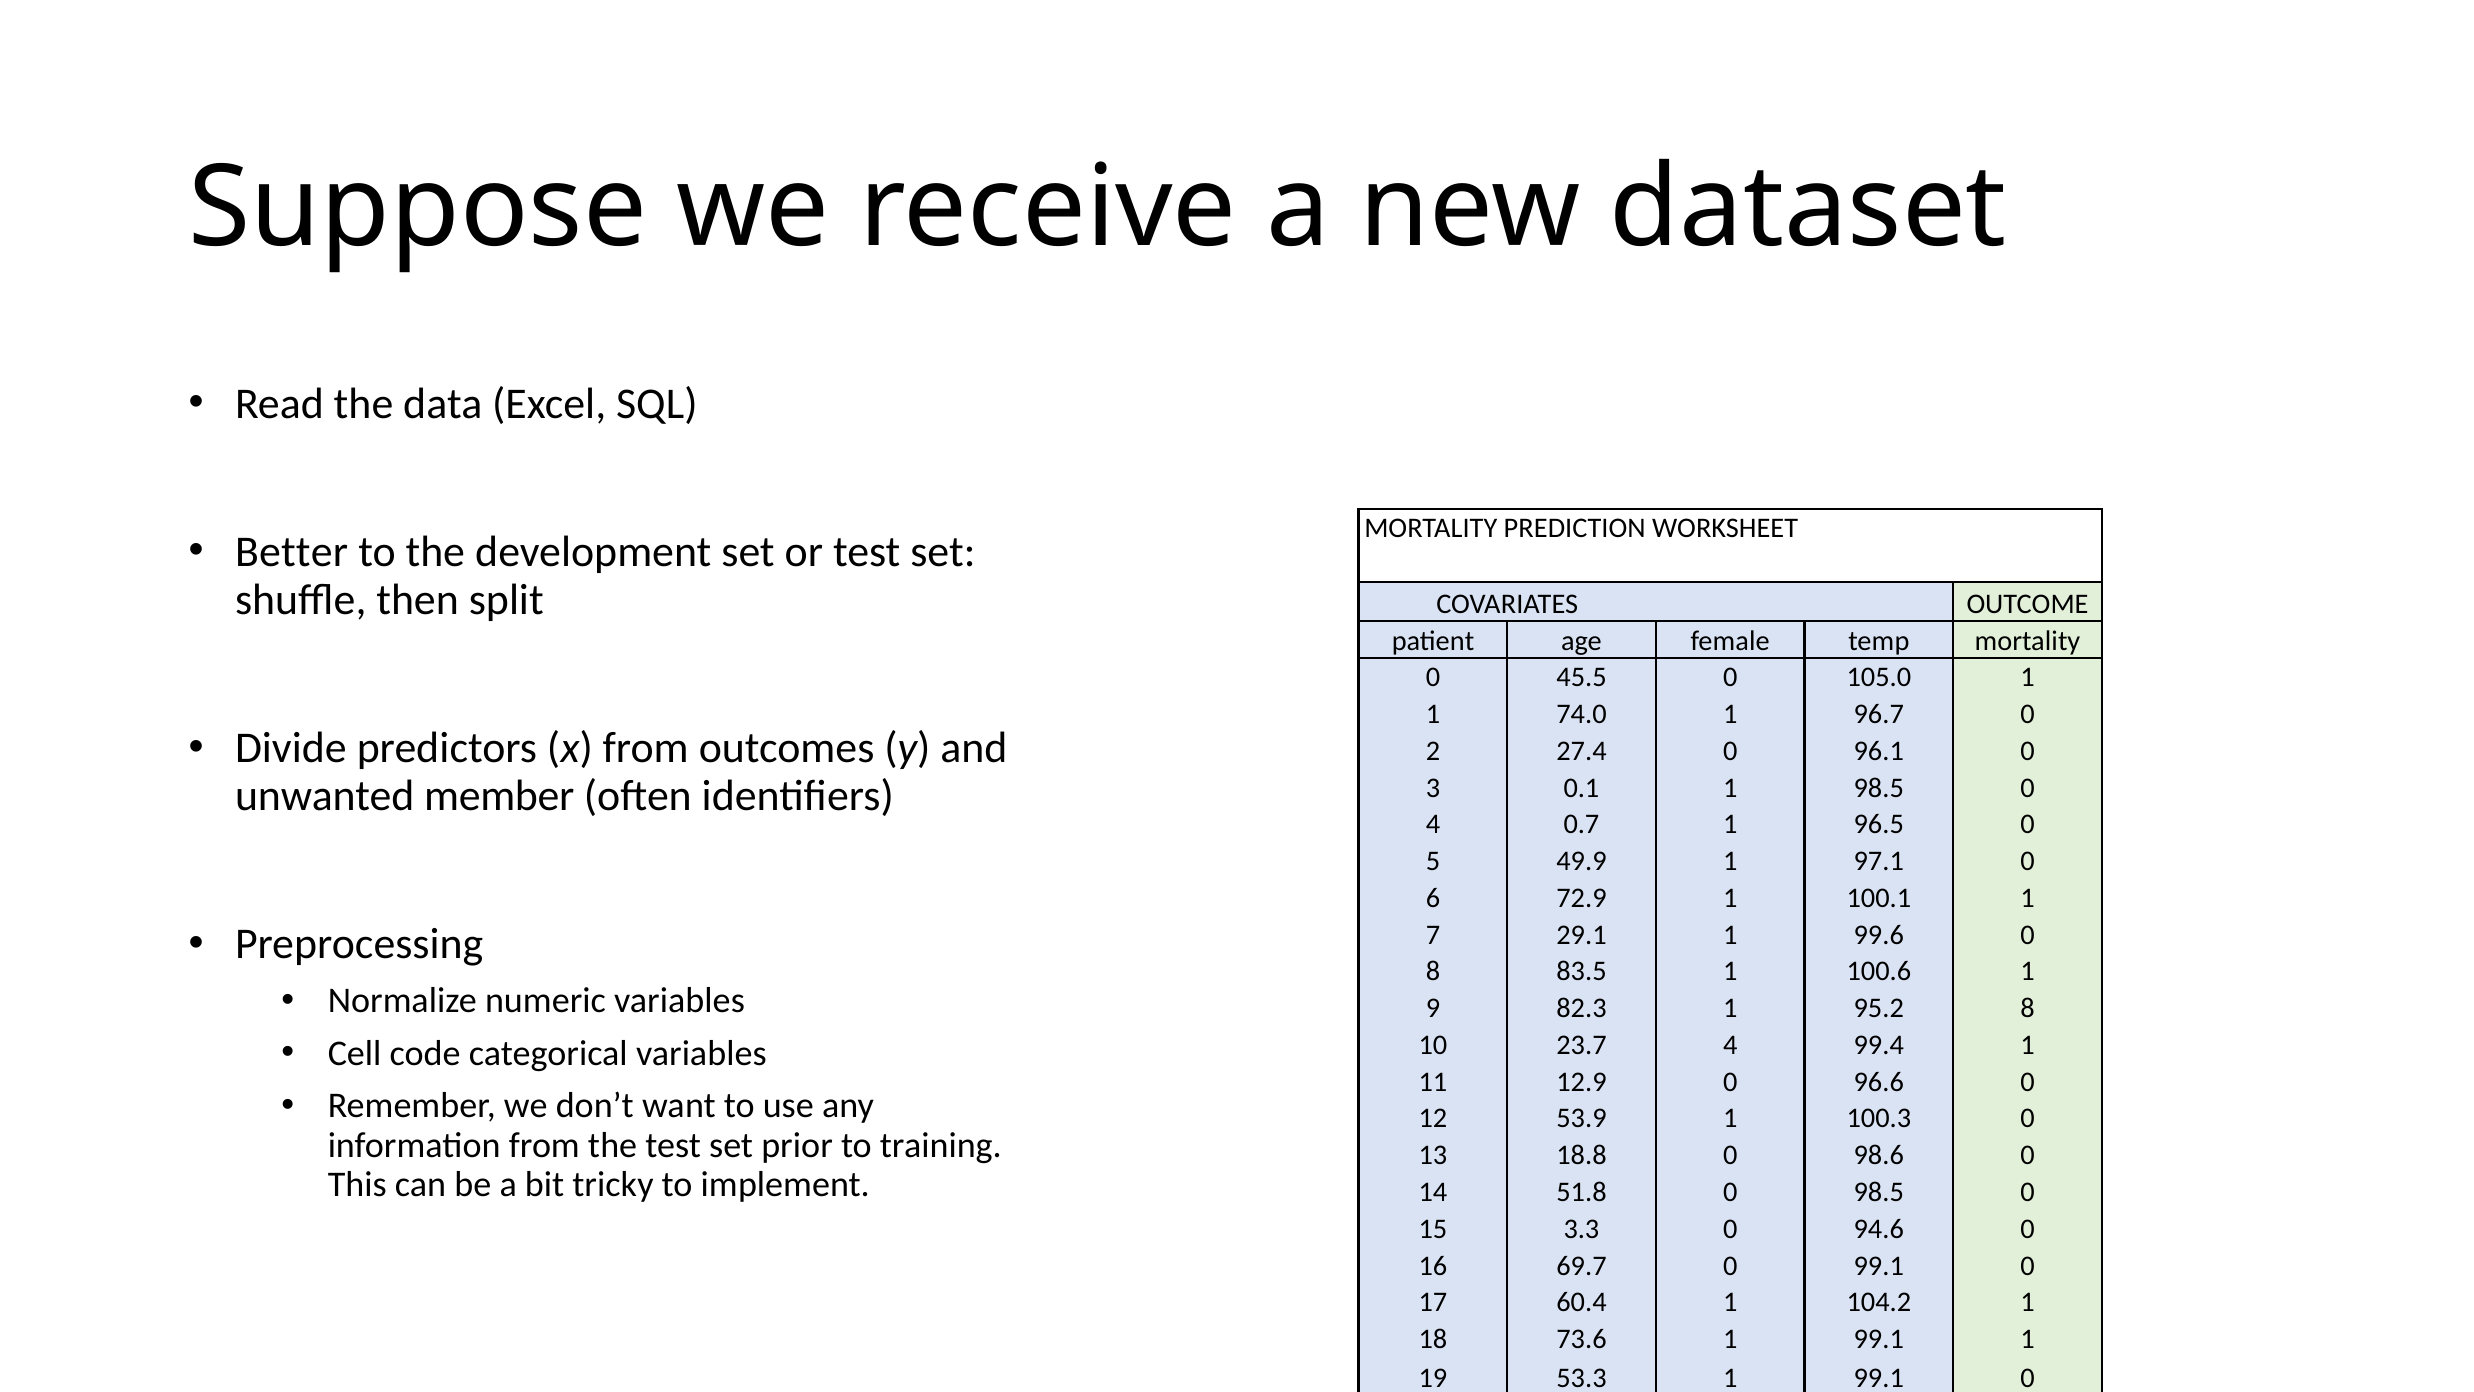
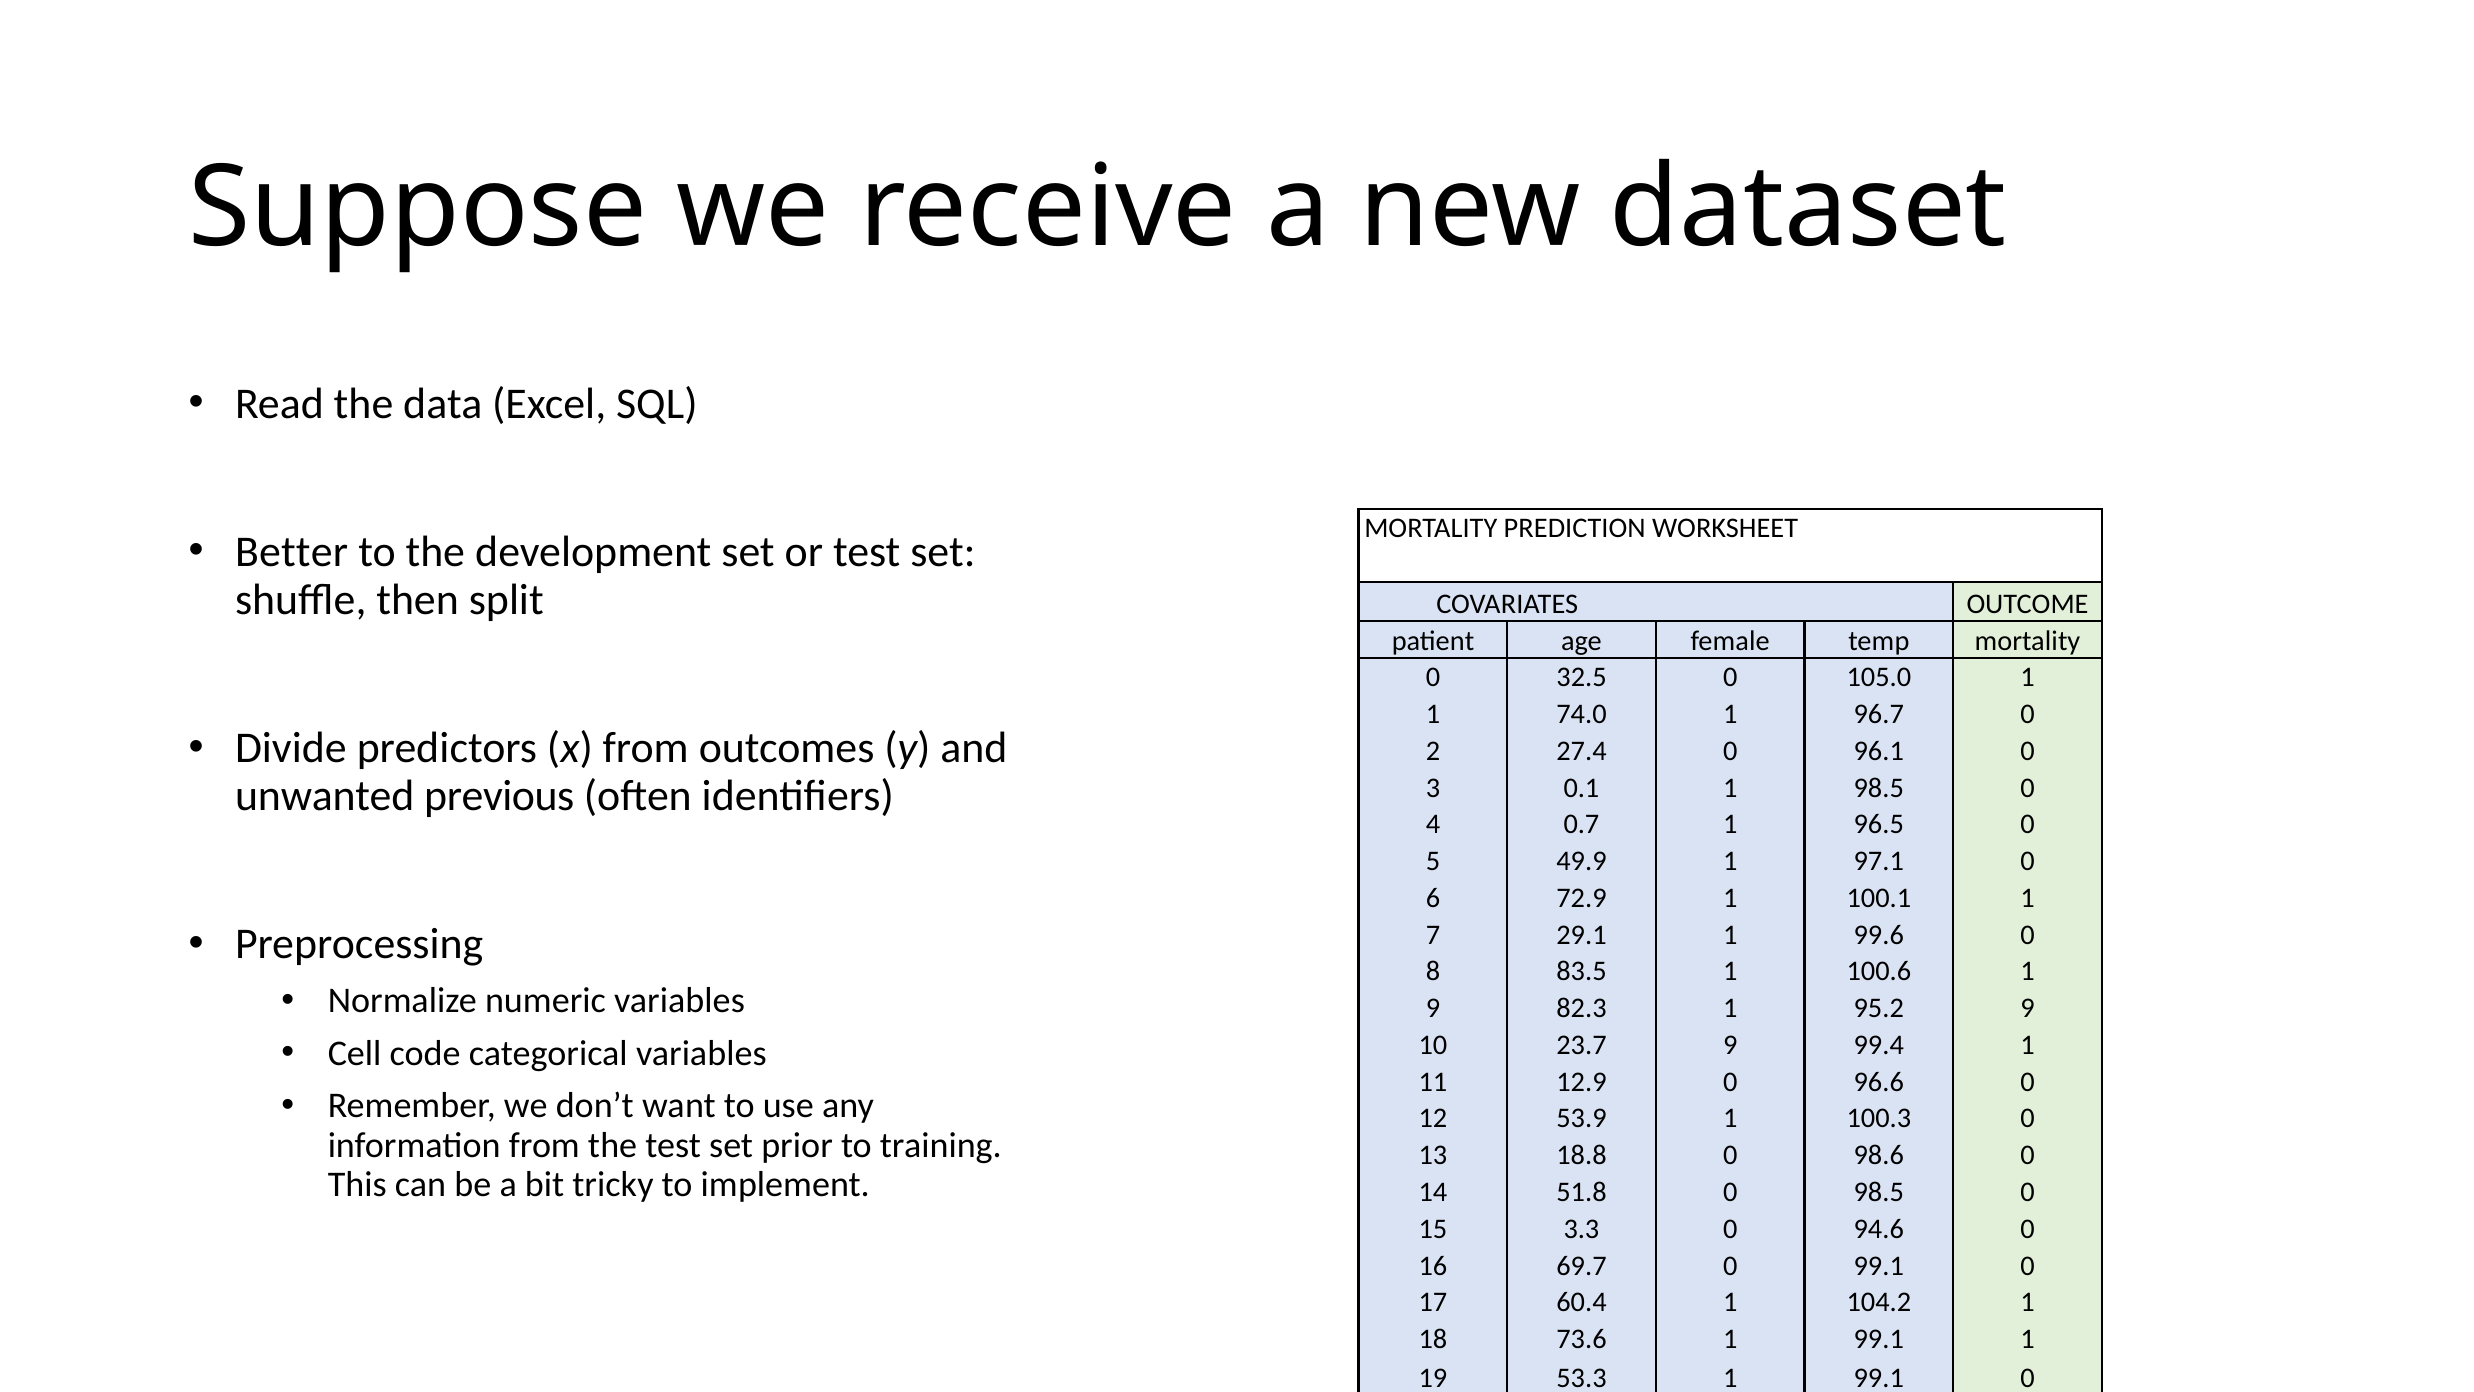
45.5: 45.5 -> 32.5
member: member -> previous
95.2 8: 8 -> 9
23.7 4: 4 -> 9
